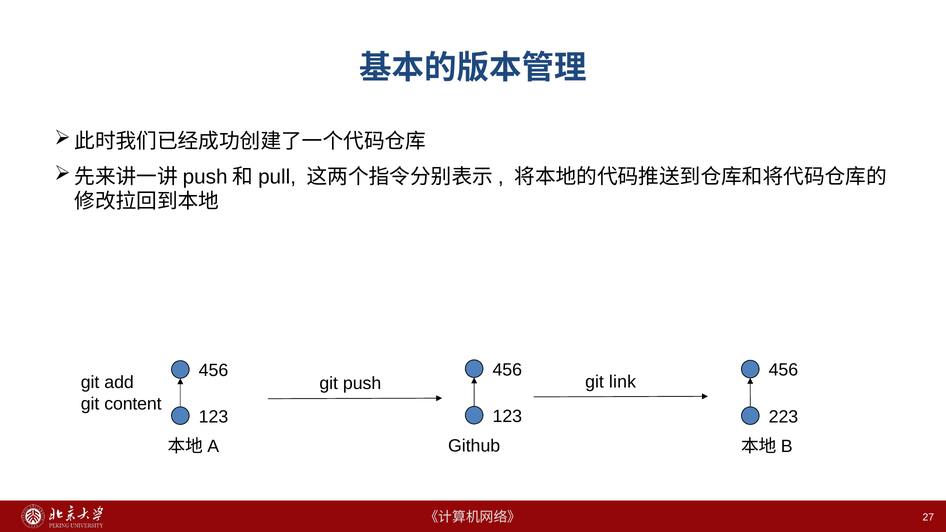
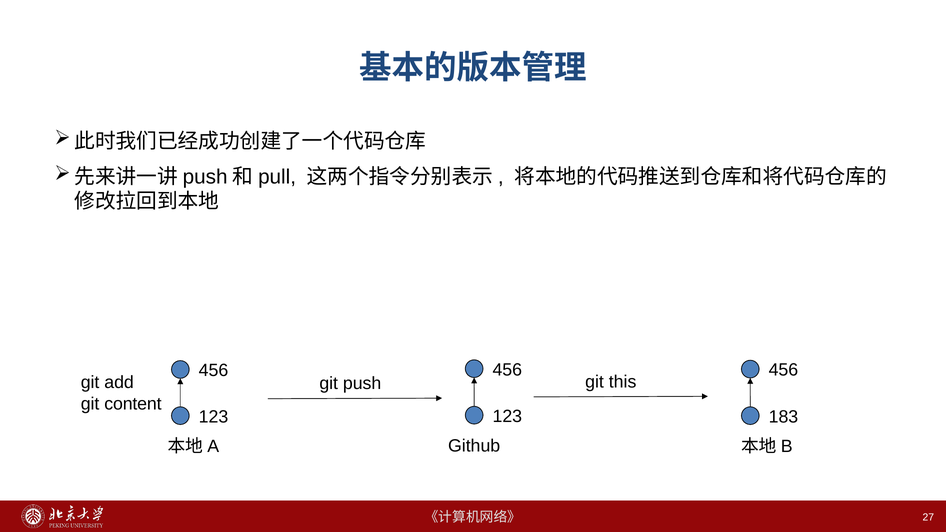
link: link -> this
223: 223 -> 183
